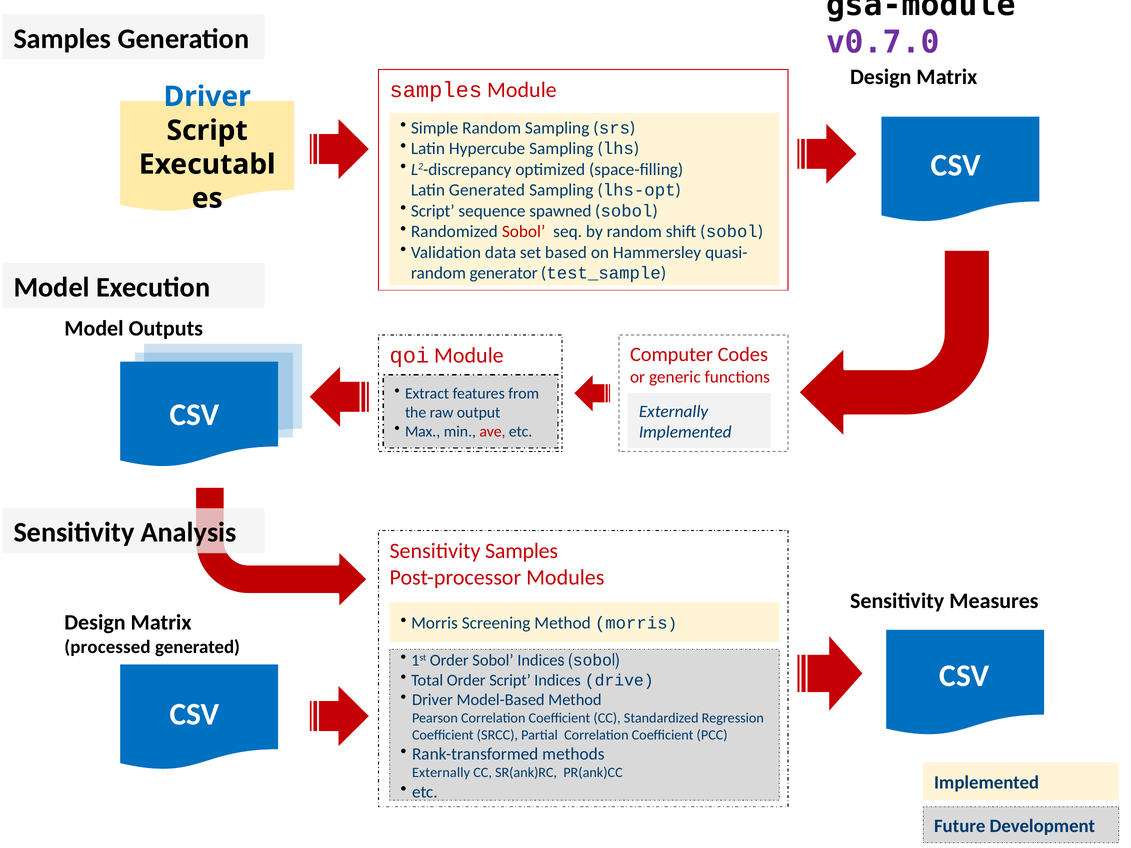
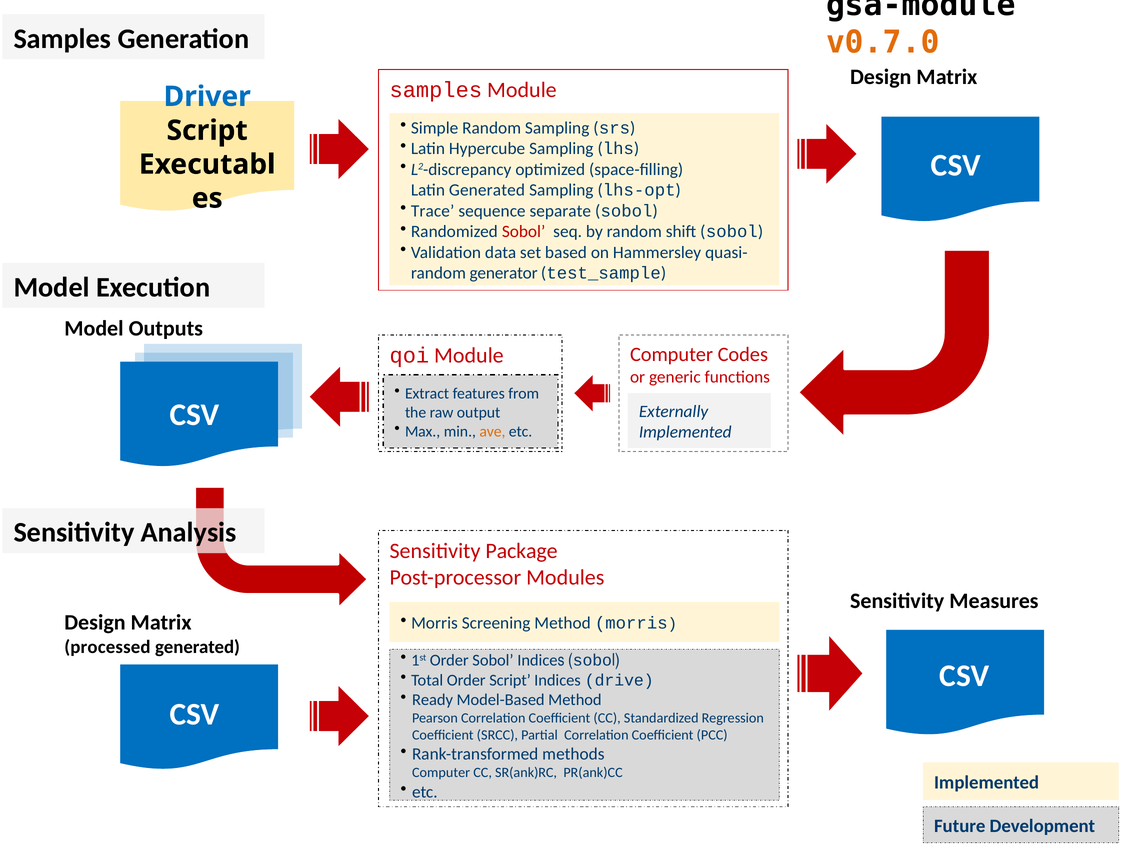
v0.7.0 colour: purple -> orange
Script at (433, 211): Script -> Trace
spawned: spawned -> separate
ave colour: red -> orange
Sensitivity Samples: Samples -> Package
Driver at (432, 700): Driver -> Ready
Externally at (441, 773): Externally -> Computer
